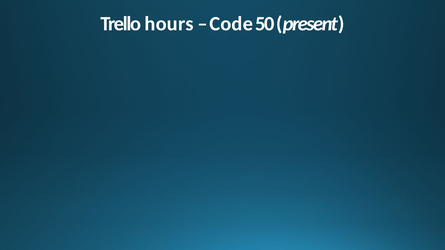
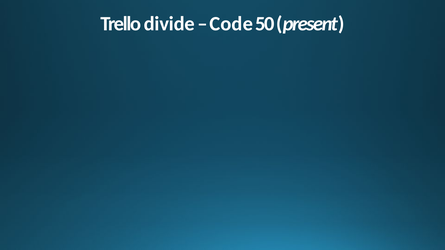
hours: hours -> divide
